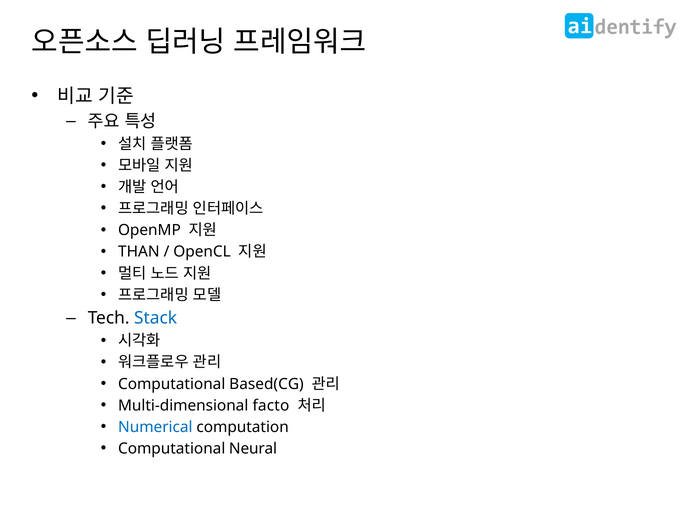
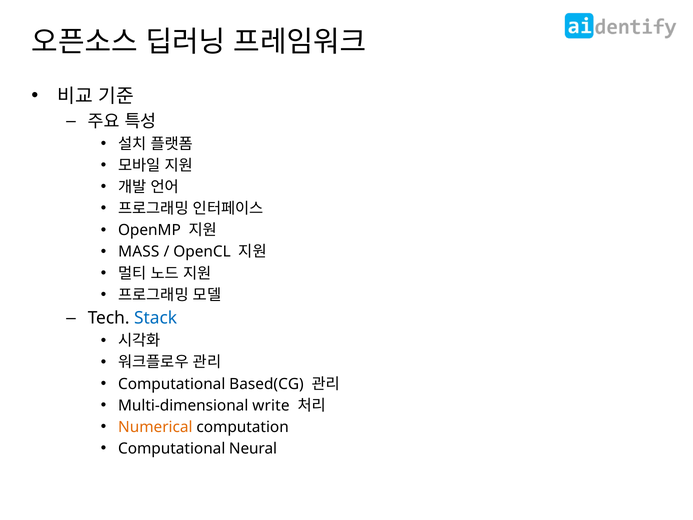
THAN: THAN -> MASS
facto: facto -> write
Numerical colour: blue -> orange
